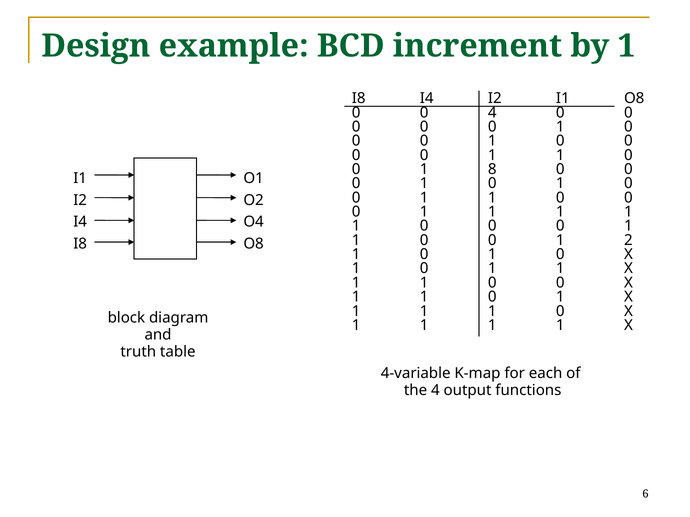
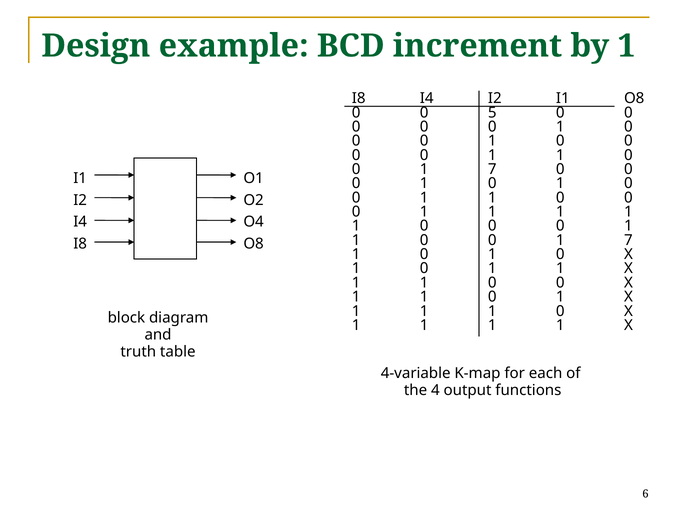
0 4: 4 -> 5
8 at (492, 169): 8 -> 7
2 at (628, 240): 2 -> 7
